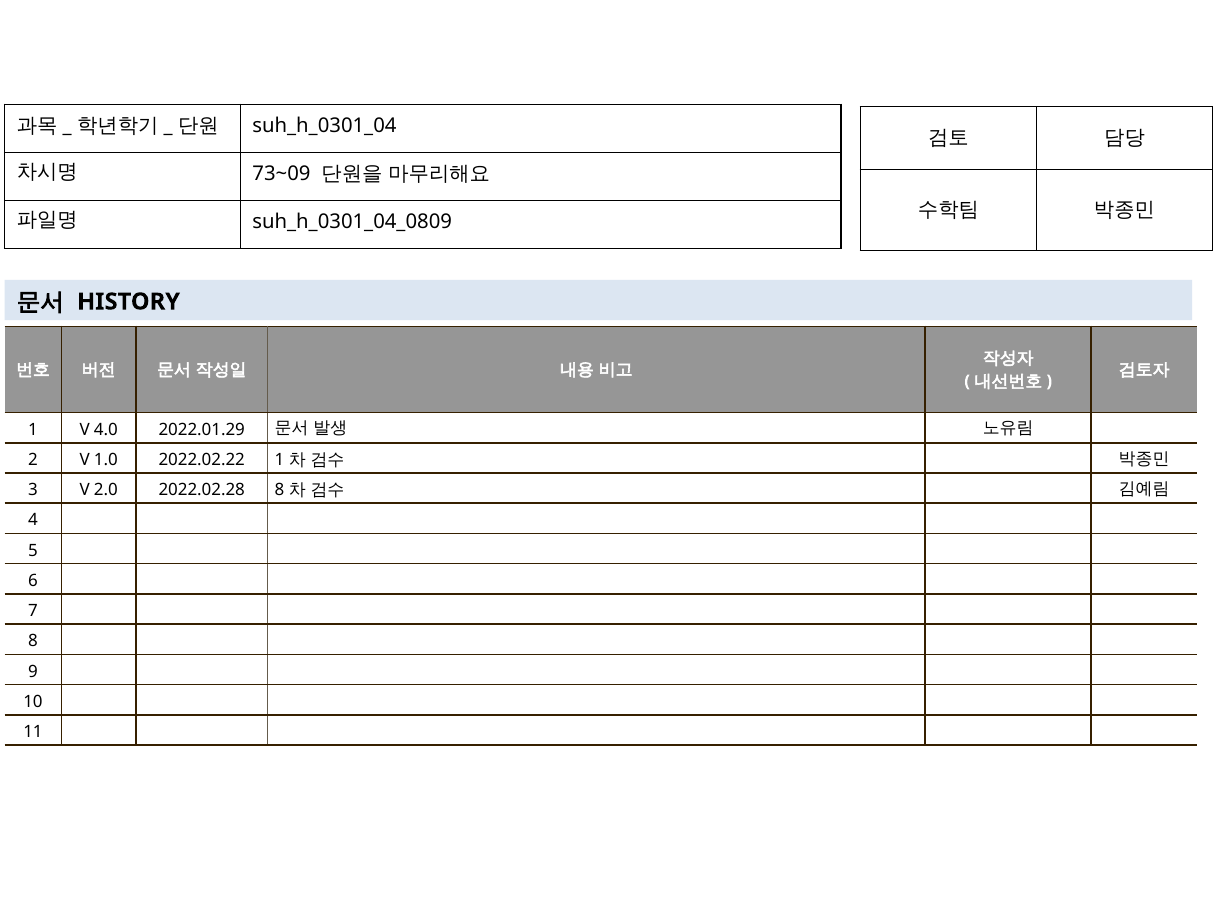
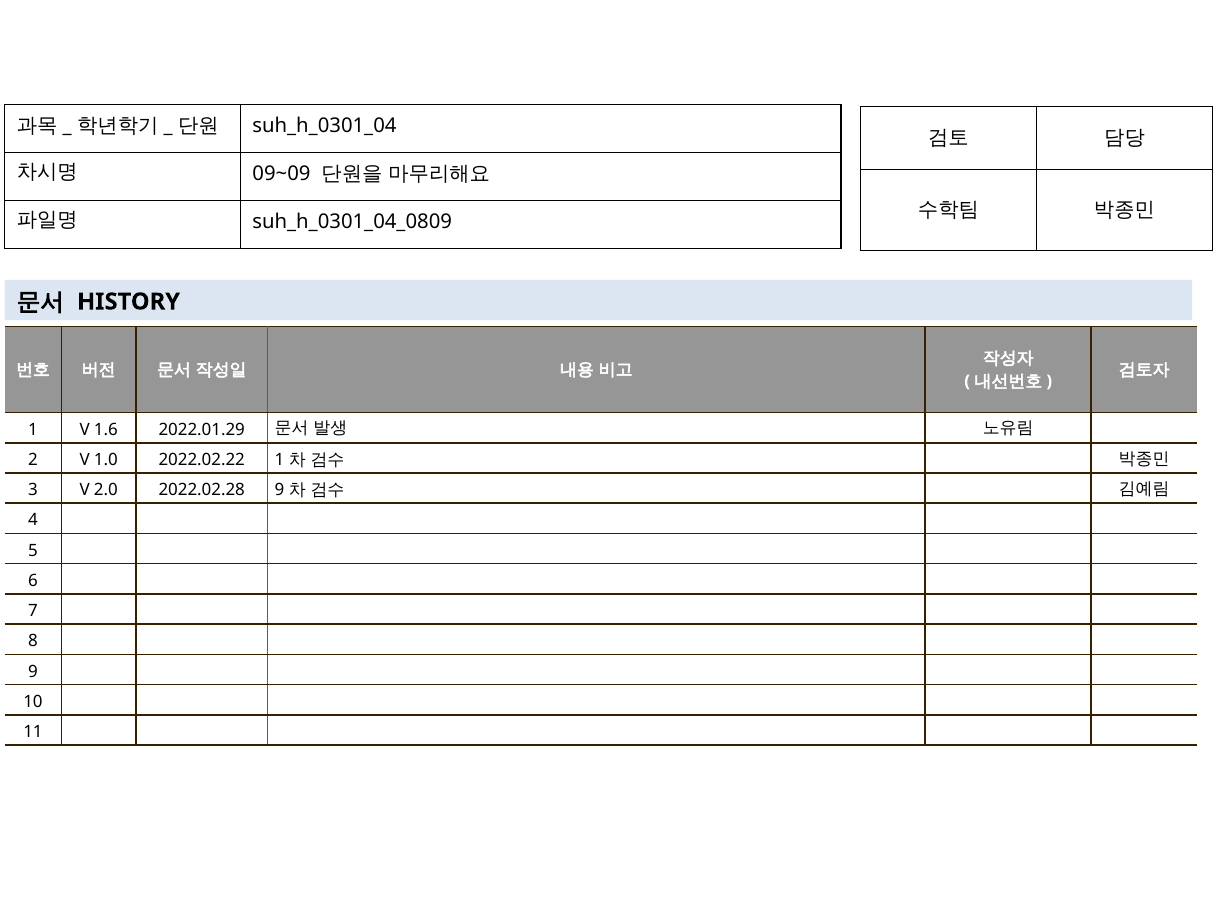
73~09: 73~09 -> 09~09
4.0: 4.0 -> 1.6
2022.02.28 8: 8 -> 9
